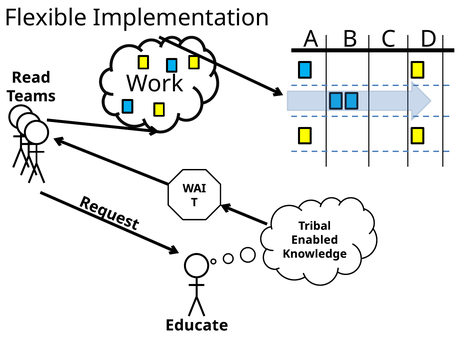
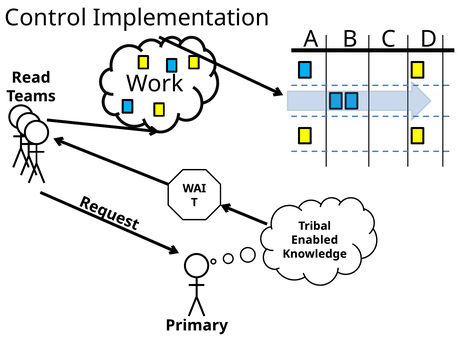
Flexible: Flexible -> Control
Educate: Educate -> Primary
